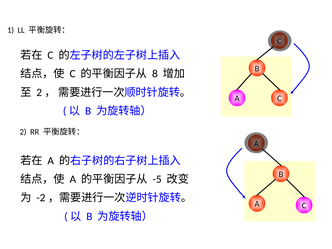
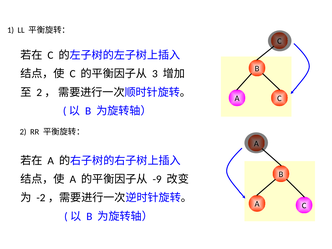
8: 8 -> 3
-5: -5 -> -9
